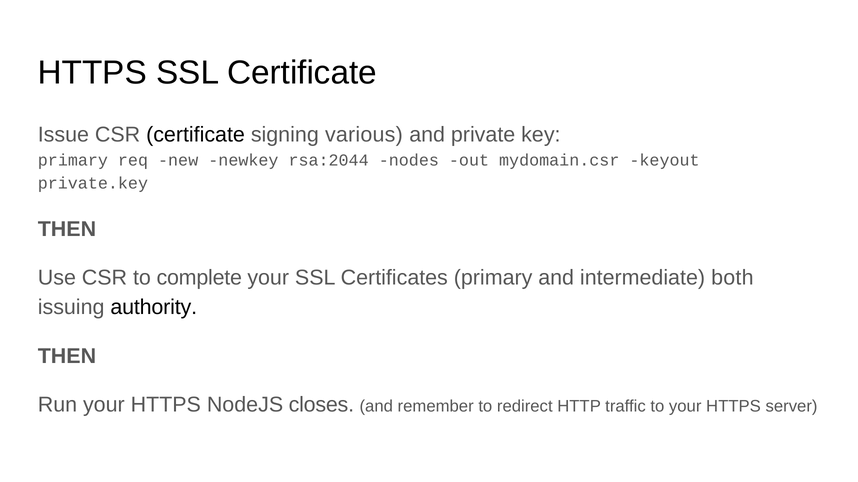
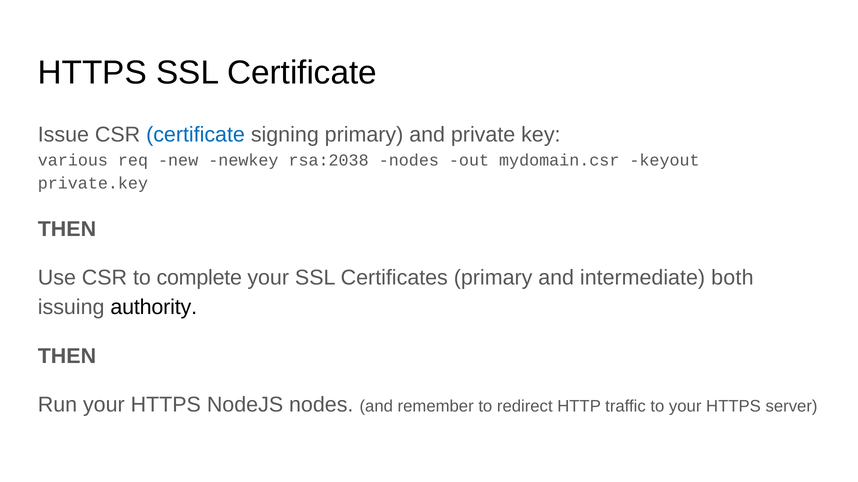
certificate at (196, 135) colour: black -> blue
signing various: various -> primary
primary at (73, 160): primary -> various
rsa:2044: rsa:2044 -> rsa:2038
NodeJS closes: closes -> nodes
